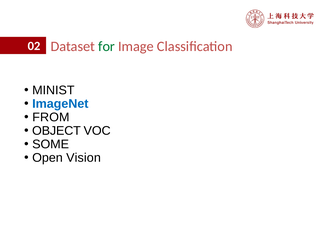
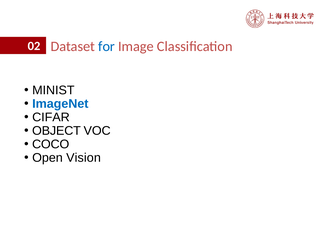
for colour: green -> blue
FROM: FROM -> CIFAR
SOME: SOME -> COCO
